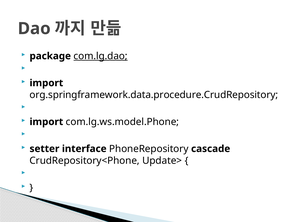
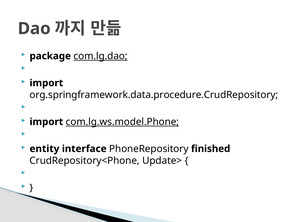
com.lg.ws.model.Phone underline: none -> present
setter: setter -> entity
cascade: cascade -> finished
